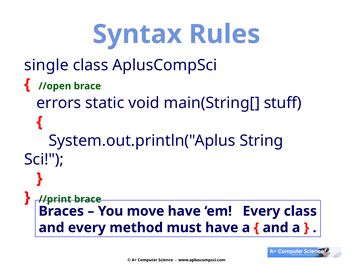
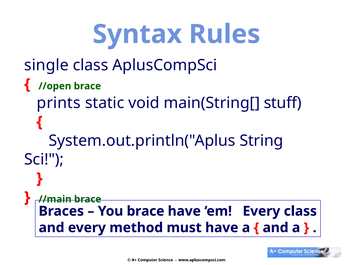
errors: errors -> prints
//print: //print -> //main
You move: move -> brace
